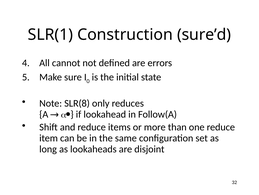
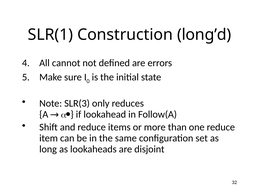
sure’d: sure’d -> long’d
SLR(8: SLR(8 -> SLR(3
